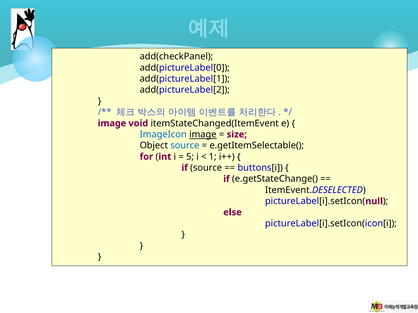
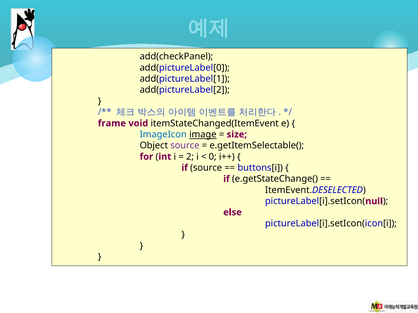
image at (112, 123): image -> frame
source at (185, 146) colour: blue -> purple
5: 5 -> 2
1: 1 -> 0
